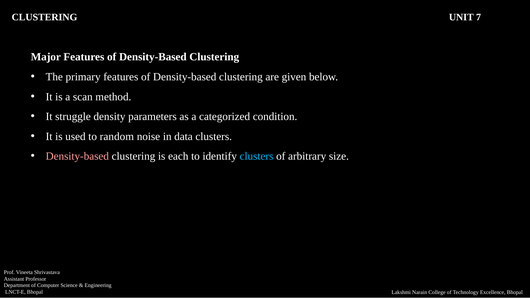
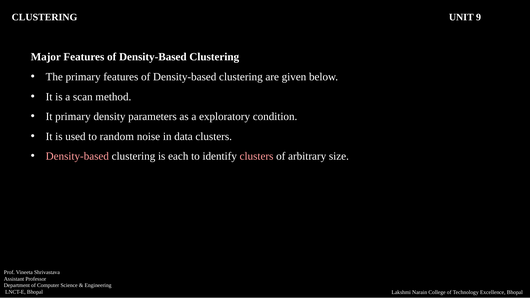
7: 7 -> 9
It struggle: struggle -> primary
categorized: categorized -> exploratory
clusters at (257, 156) colour: light blue -> pink
